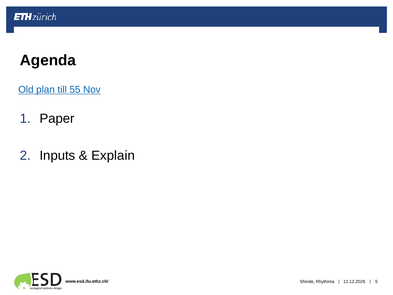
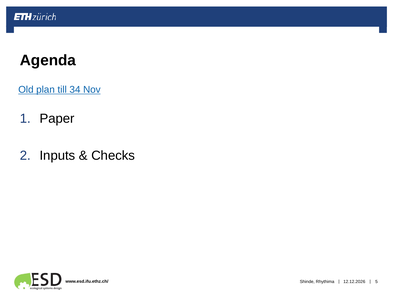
55: 55 -> 34
Explain: Explain -> Checks
